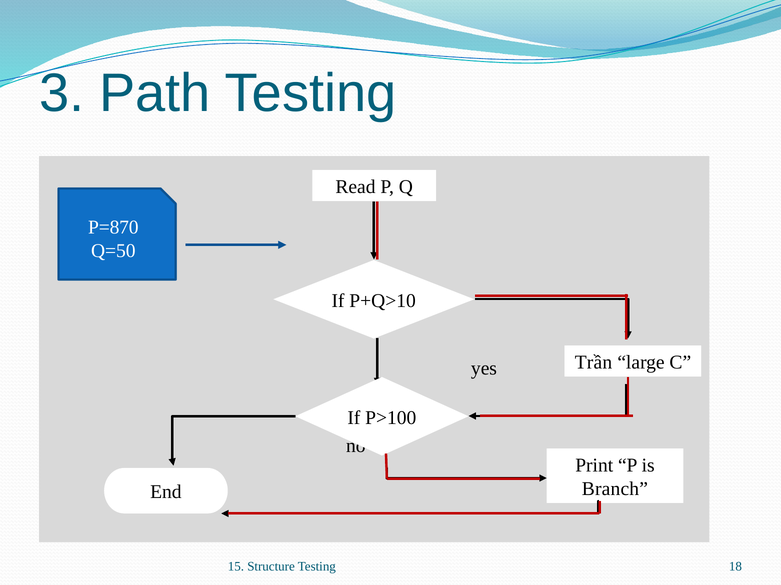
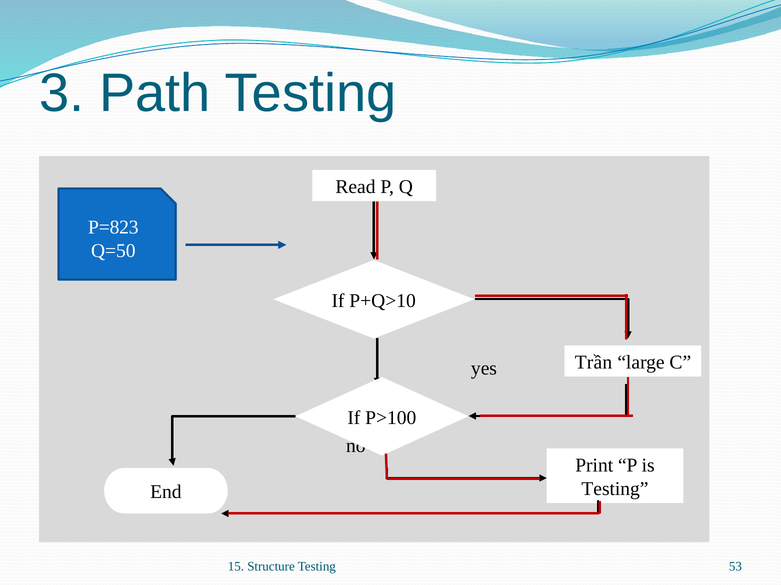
P=870: P=870 -> P=823
Branch at (615, 489): Branch -> Testing
18: 18 -> 53
